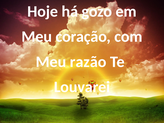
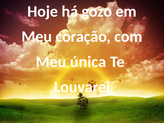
razão: razão -> única
